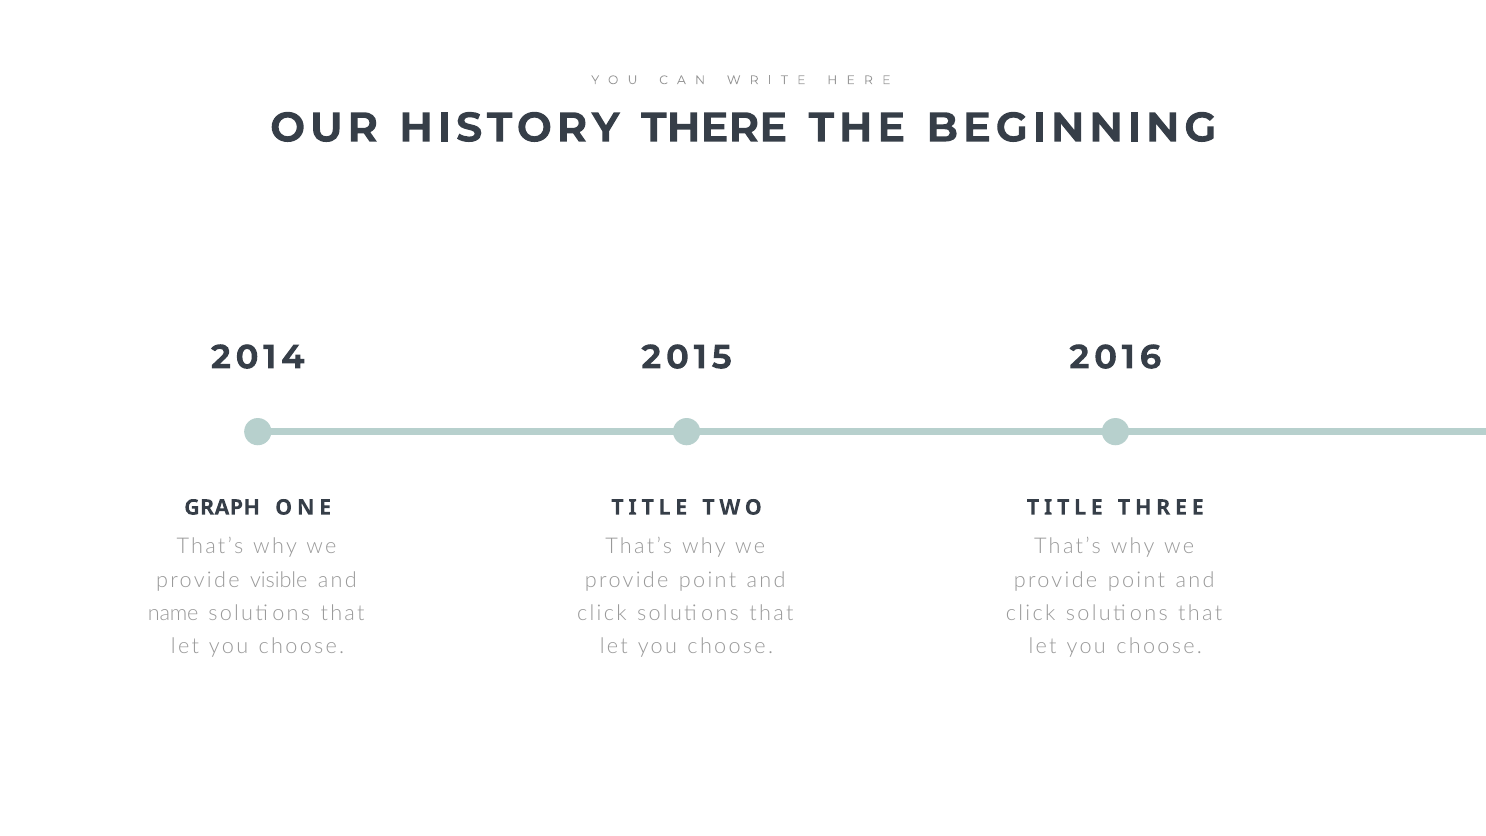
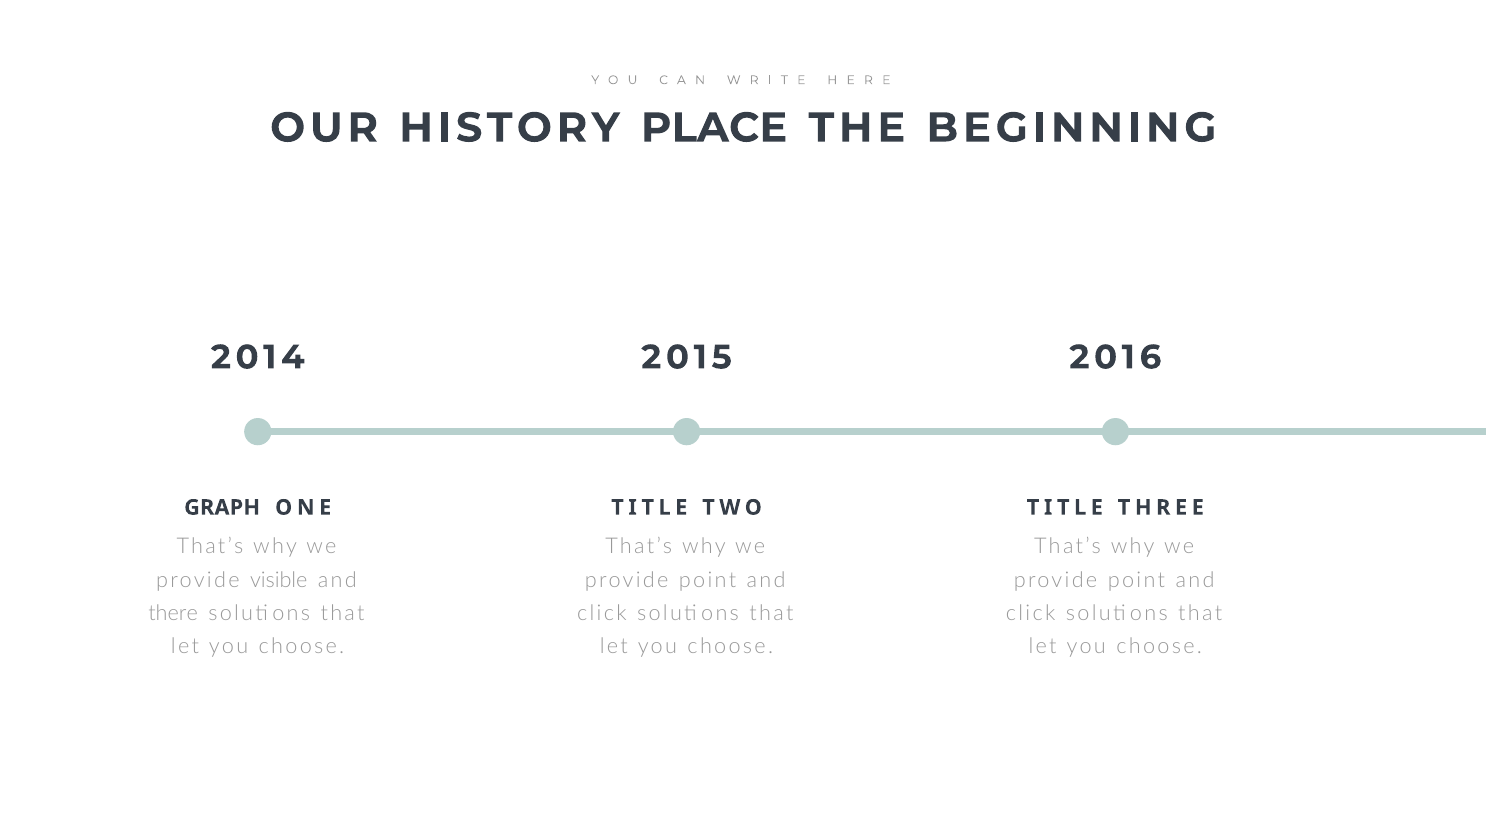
THERE: THERE -> PLACE
name: name -> there
